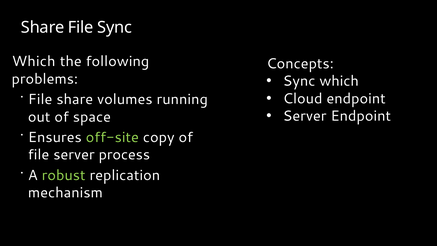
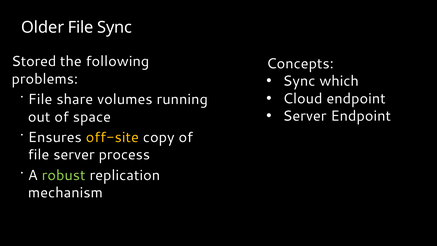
Share at (43, 27): Share -> Older
Which at (34, 61): Which -> Stored
off-site colour: light green -> yellow
